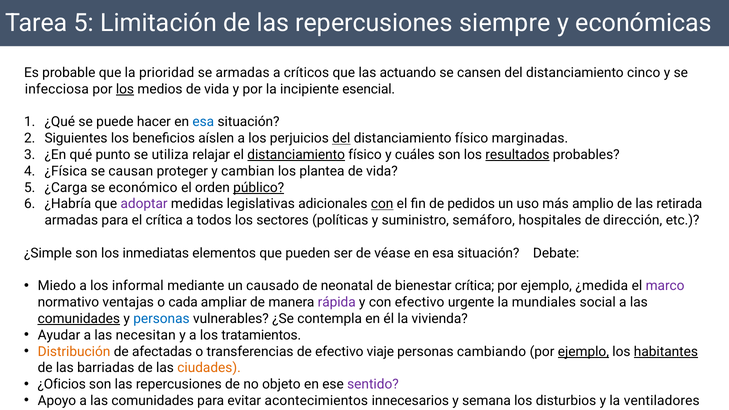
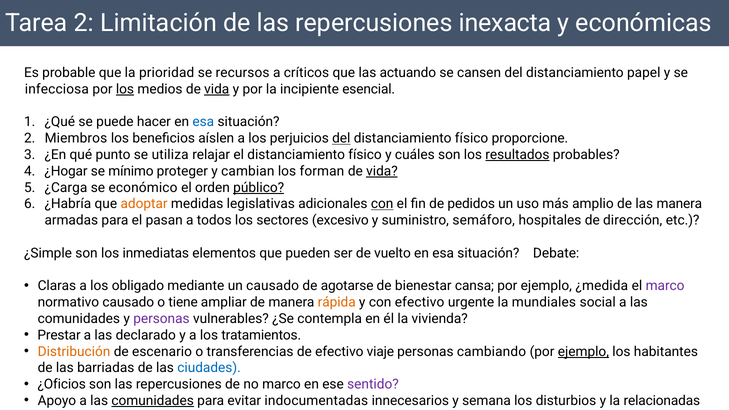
Tarea 5: 5 -> 2
siempre: siempre -> inexacta
se armadas: armadas -> recursos
cinco: cinco -> papel
vida at (217, 89) underline: none -> present
Siguientes: Siguientes -> Miembros
marginadas: marginadas -> proporcione
distanciamiento at (296, 155) underline: present -> none
¿Física: ¿Física -> ¿Hogar
causan: causan -> mínimo
plantea: plantea -> forman
vida at (382, 171) underline: none -> present
adoptar colour: purple -> orange
las retirada: retirada -> manera
el crítica: crítica -> pasan
políticas: políticas -> excesivo
véase: véase -> vuelto
Miedo: Miedo -> Claras
informal: informal -> obligado
neonatal: neonatal -> agotarse
bienestar crítica: crítica -> cansa
normativo ventajas: ventajas -> causado
cada: cada -> tiene
rápida colour: purple -> orange
comunidades at (79, 319) underline: present -> none
personas at (161, 319) colour: blue -> purple
Ayudar: Ayudar -> Prestar
necesitan: necesitan -> declarado
afectadas: afectadas -> escenario
habitantes underline: present -> none
ciudades colour: orange -> blue
no objeto: objeto -> marco
comunidades at (153, 401) underline: none -> present
acontecimientos: acontecimientos -> indocumentadas
ventiladores: ventiladores -> relacionadas
